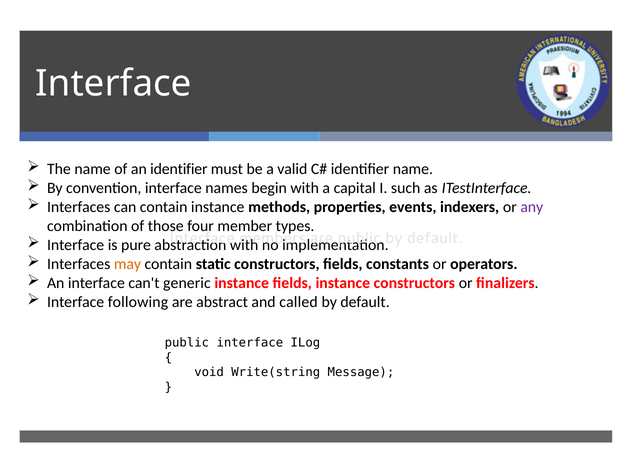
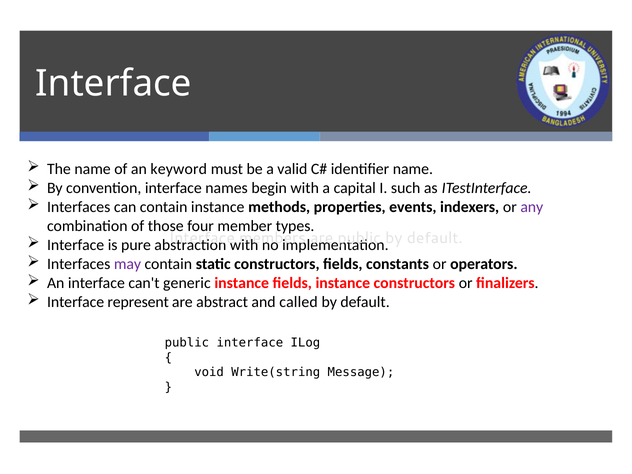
an identifier: identifier -> keyword
may colour: orange -> purple
following: following -> represent
